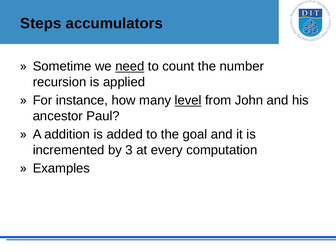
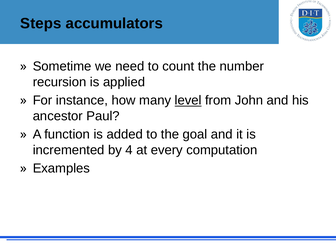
need underline: present -> none
addition: addition -> function
3: 3 -> 4
